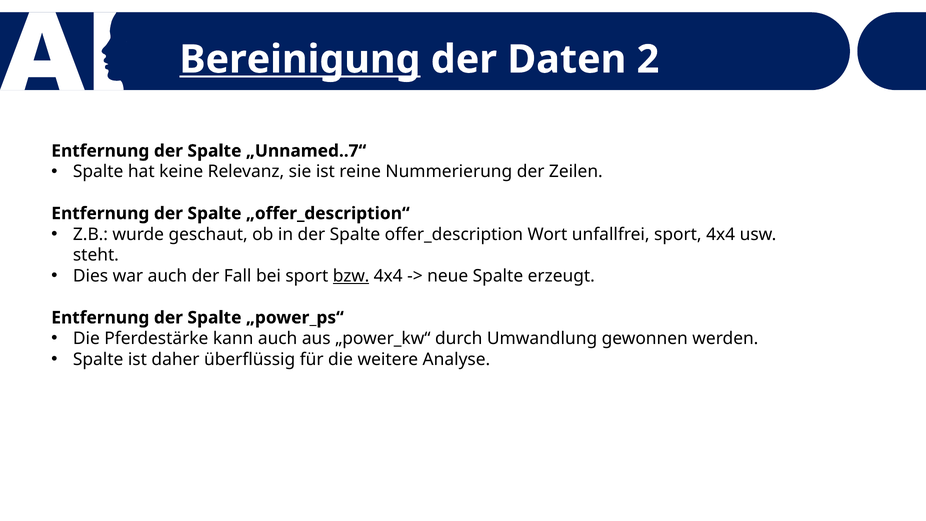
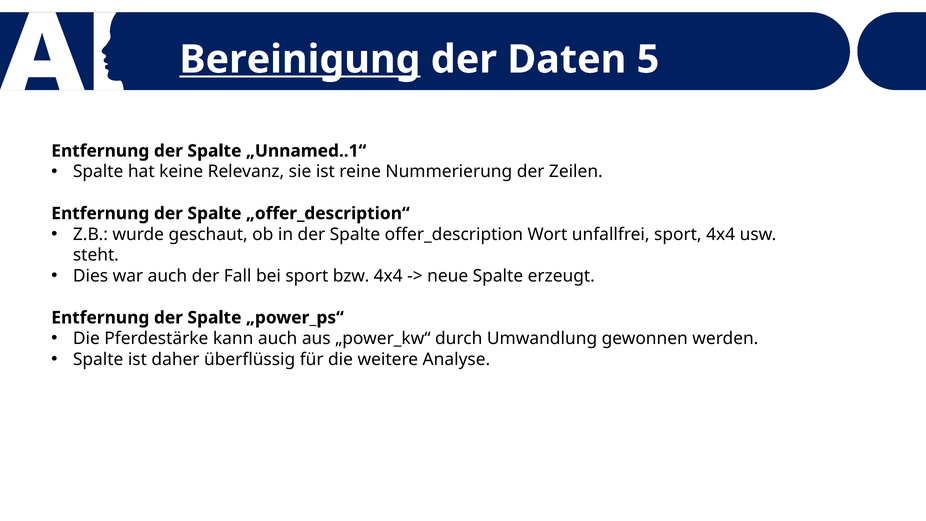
2: 2 -> 5
„Unnamed..7“: „Unnamed..7“ -> „Unnamed..1“
bzw underline: present -> none
